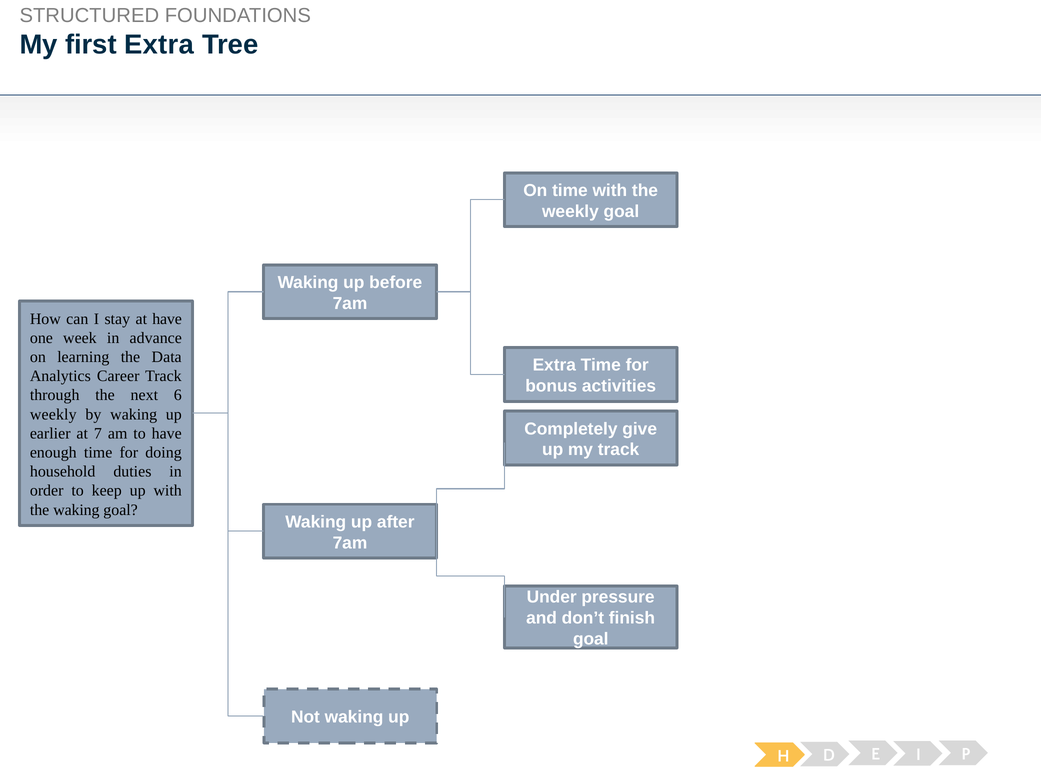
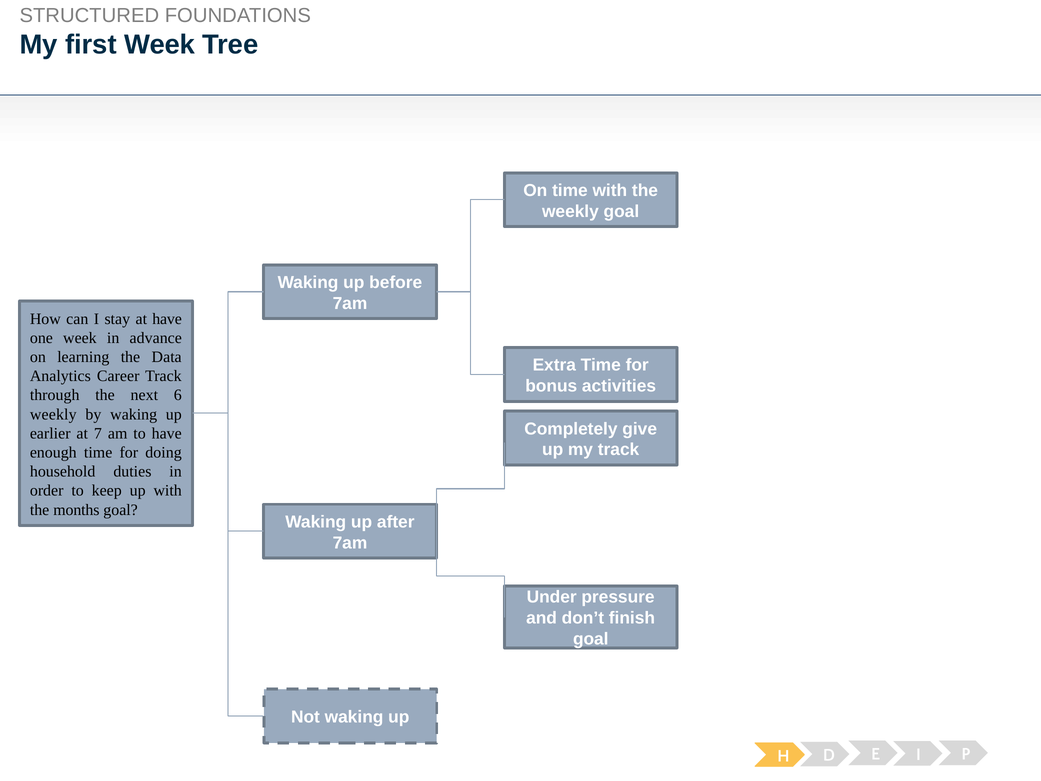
first Extra: Extra -> Week
the waking: waking -> months
